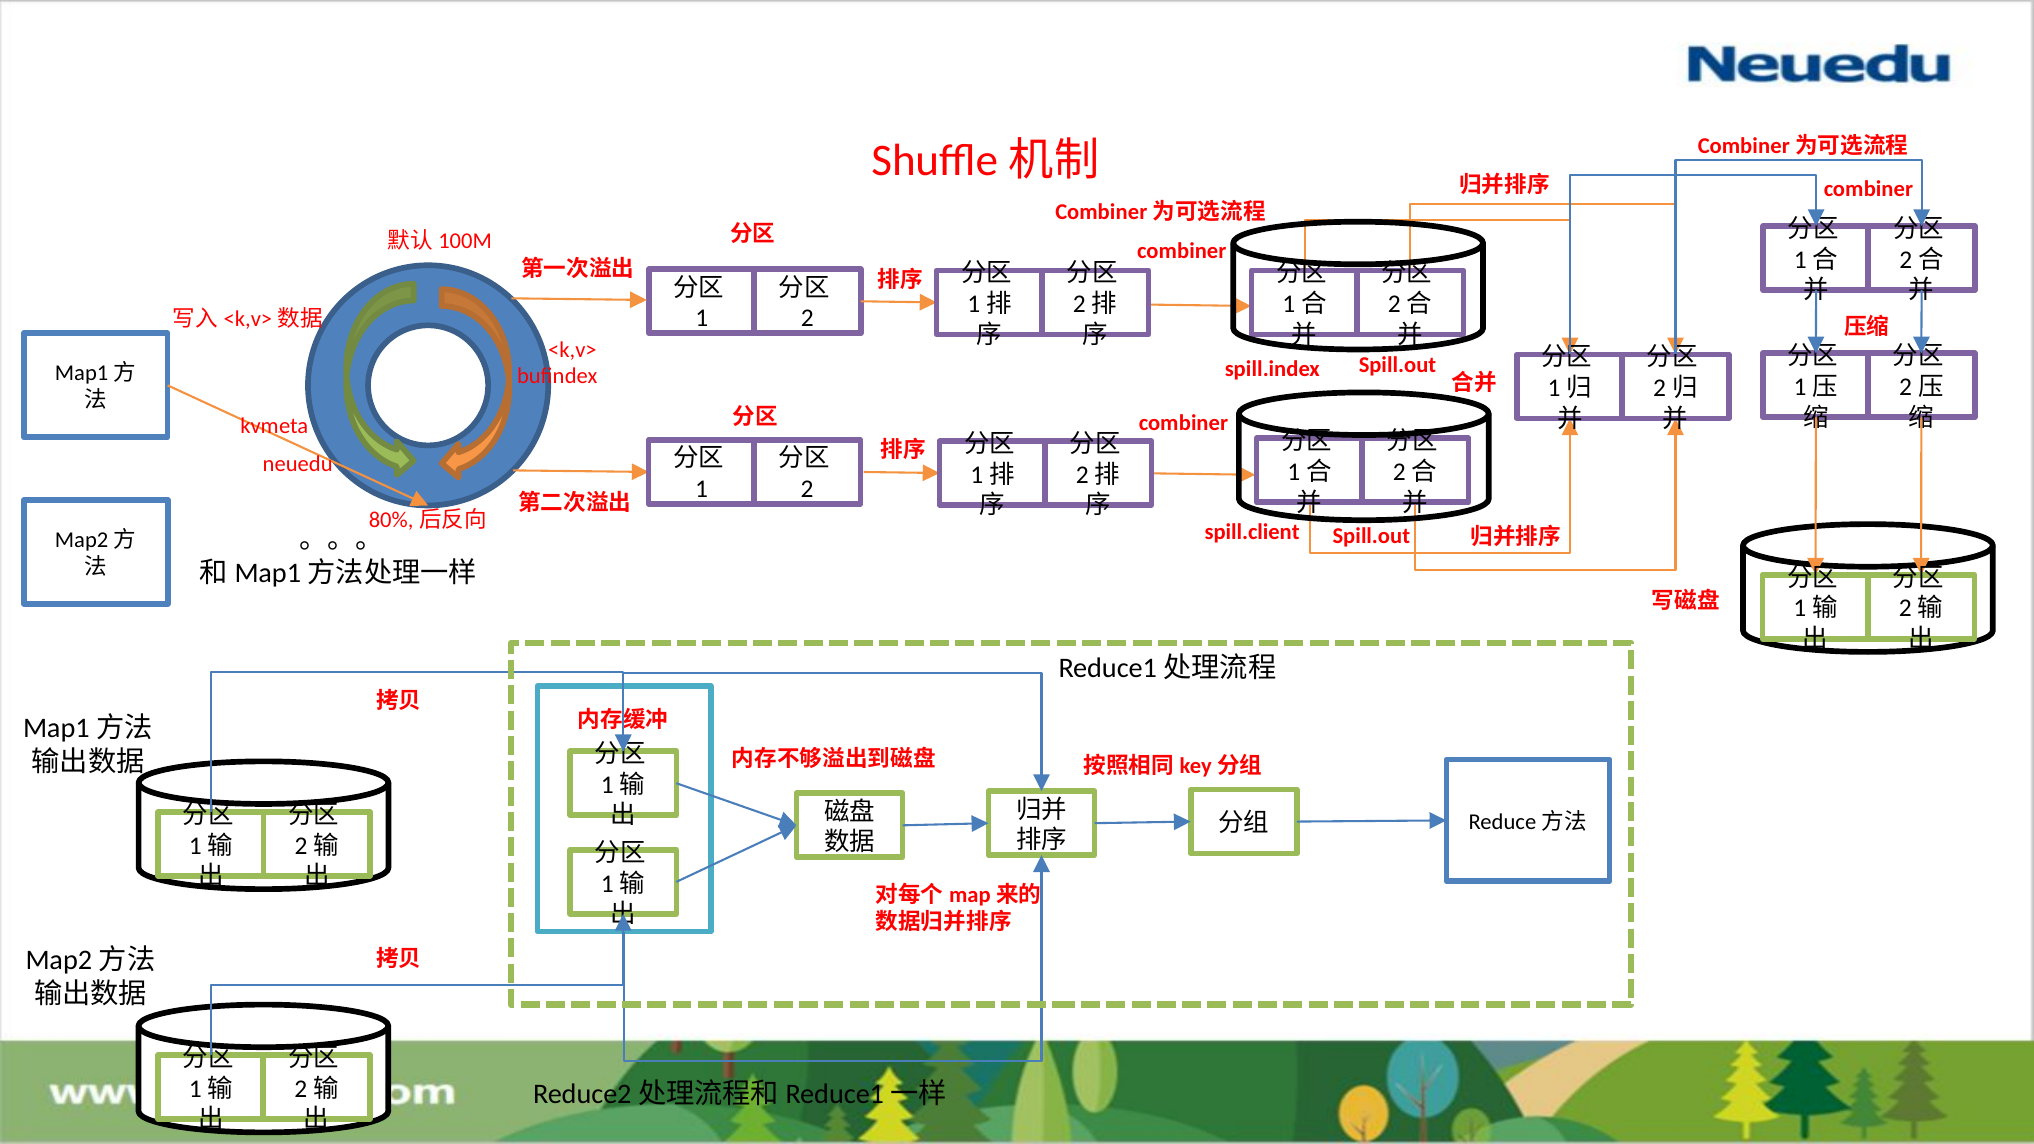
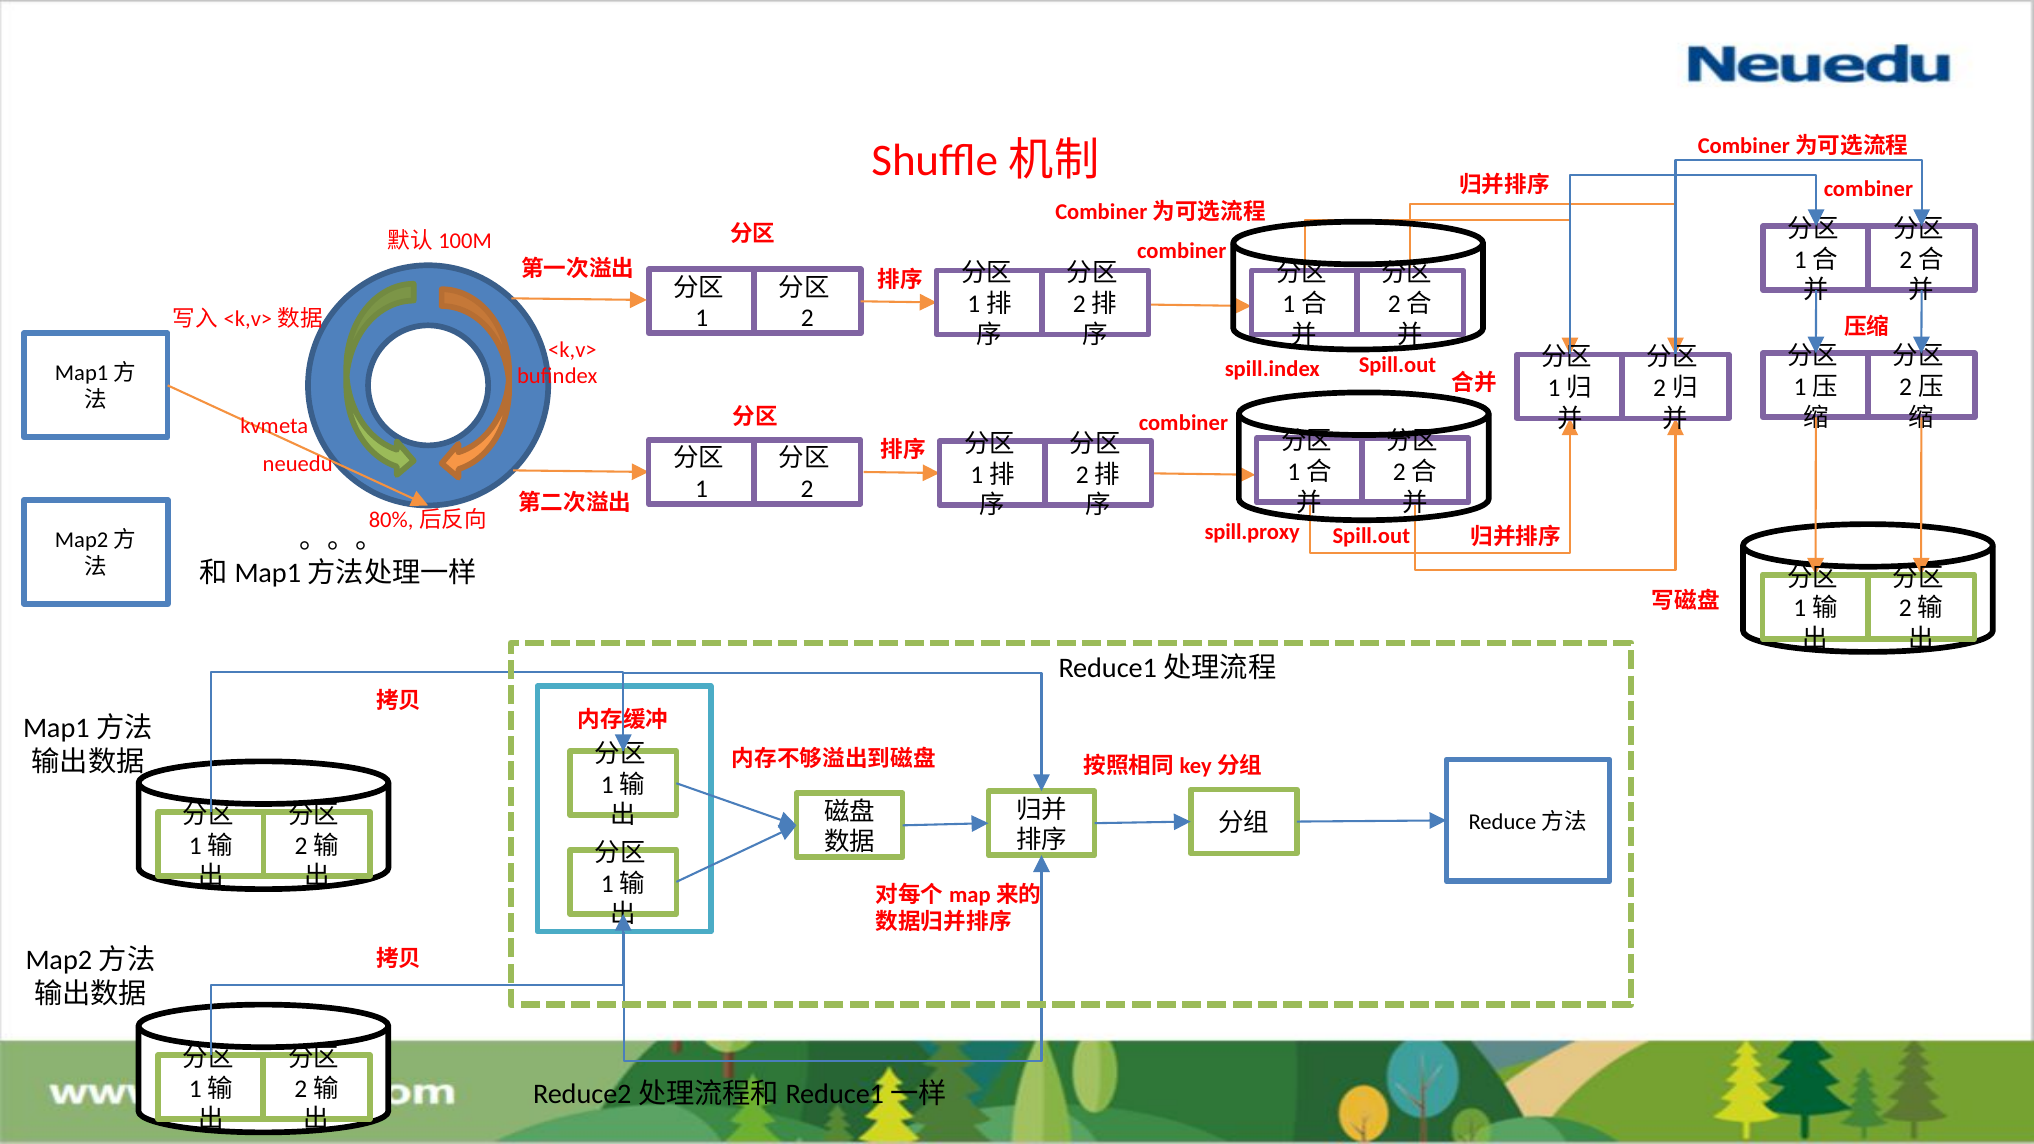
spill.client: spill.client -> spill.proxy
